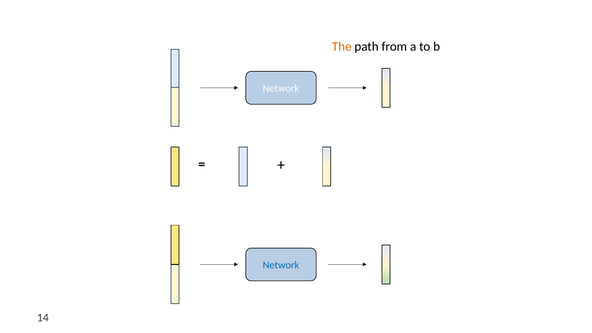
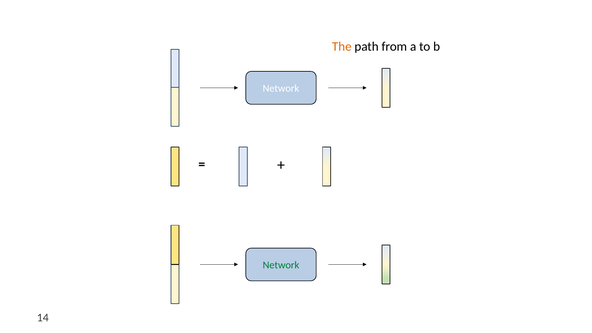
Network at (281, 265) colour: blue -> green
